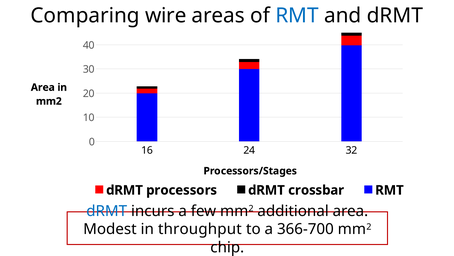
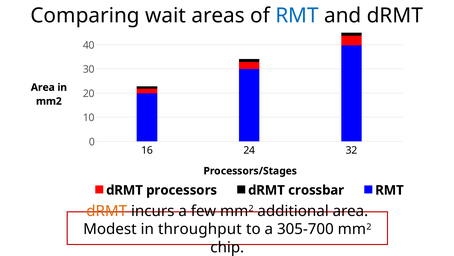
wire: wire -> wait
dRMT at (107, 211) colour: blue -> orange
366-700: 366-700 -> 305-700
